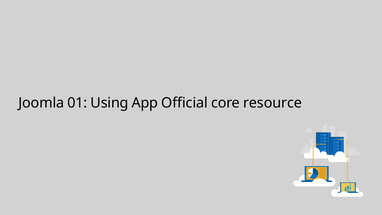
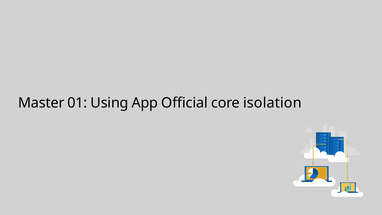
Joomla: Joomla -> Master
resource: resource -> isolation
